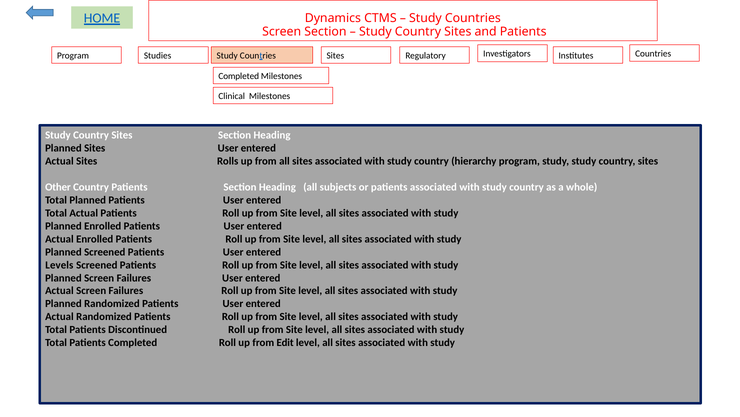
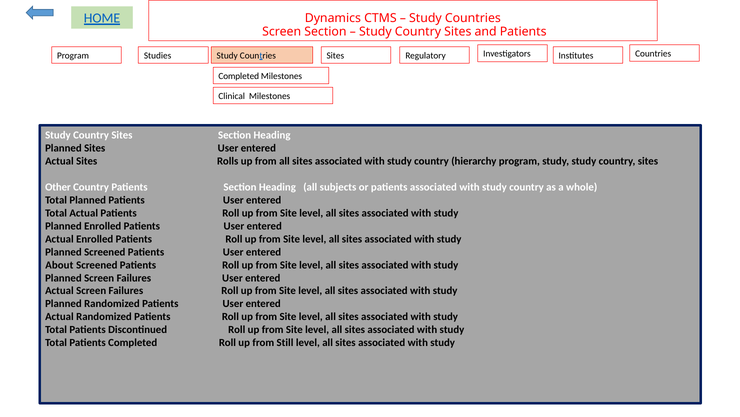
Levels: Levels -> About
Edit: Edit -> Still
